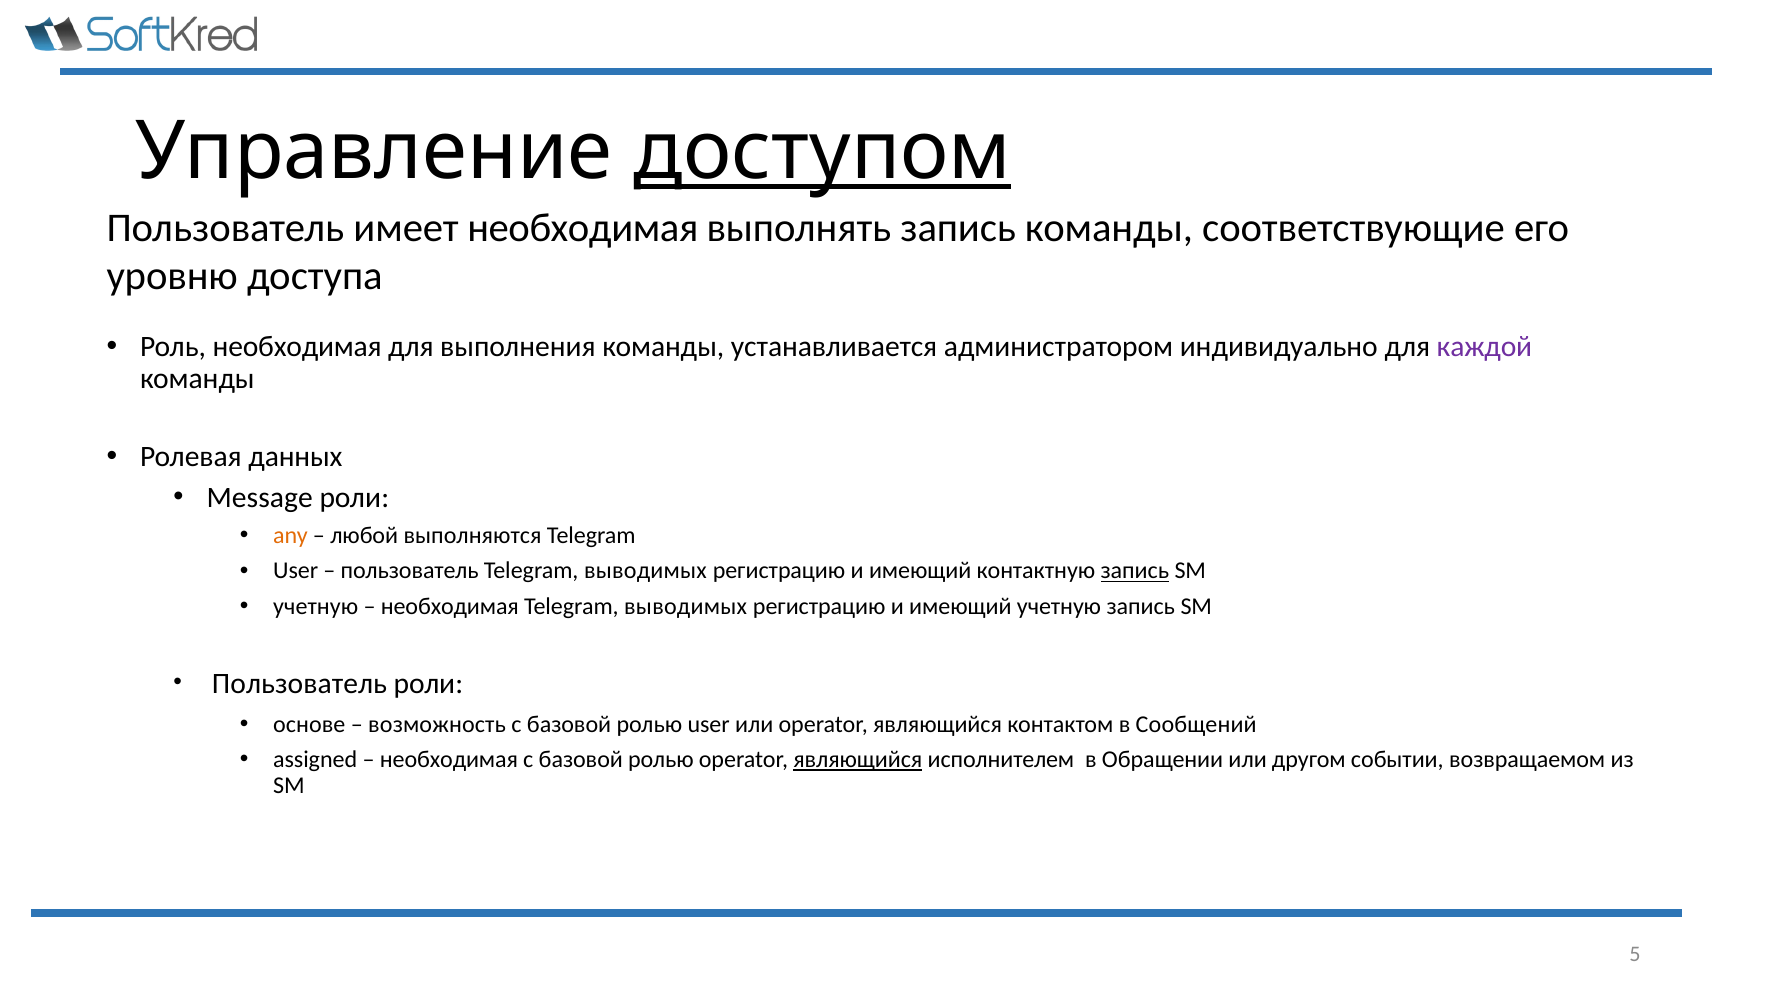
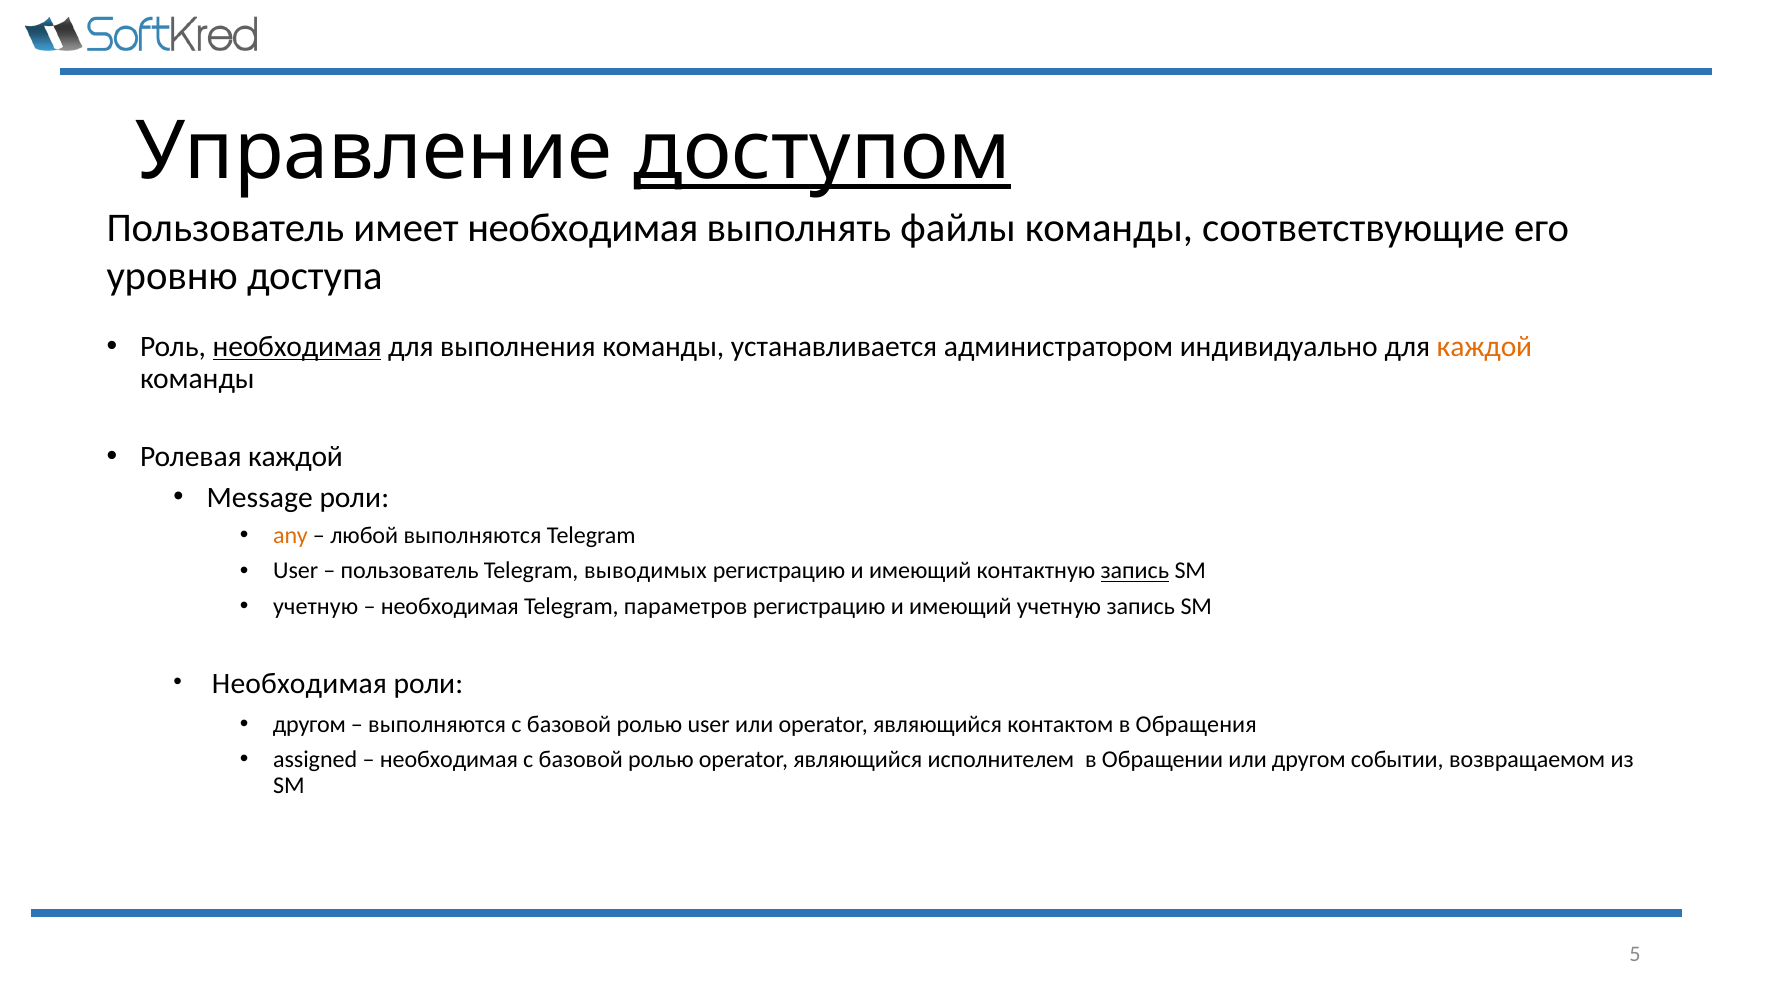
выполнять запись: запись -> файлы
необходимая at (297, 347) underline: none -> present
каждой at (1484, 347) colour: purple -> orange
Ролевая данных: данных -> каждой
выводимых at (686, 606): выводимых -> параметров
Пользователь at (300, 684): Пользователь -> Необходимая
основе at (309, 725): основе -> другом
возможность at (437, 725): возможность -> выполняются
Сообщений: Сообщений -> Обращения
являющийся at (858, 760) underline: present -> none
